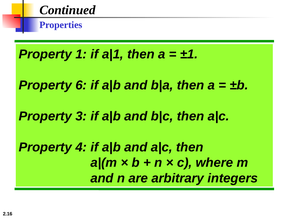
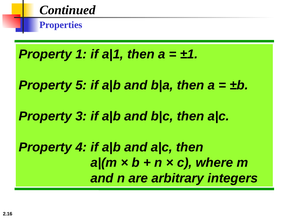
6: 6 -> 5
